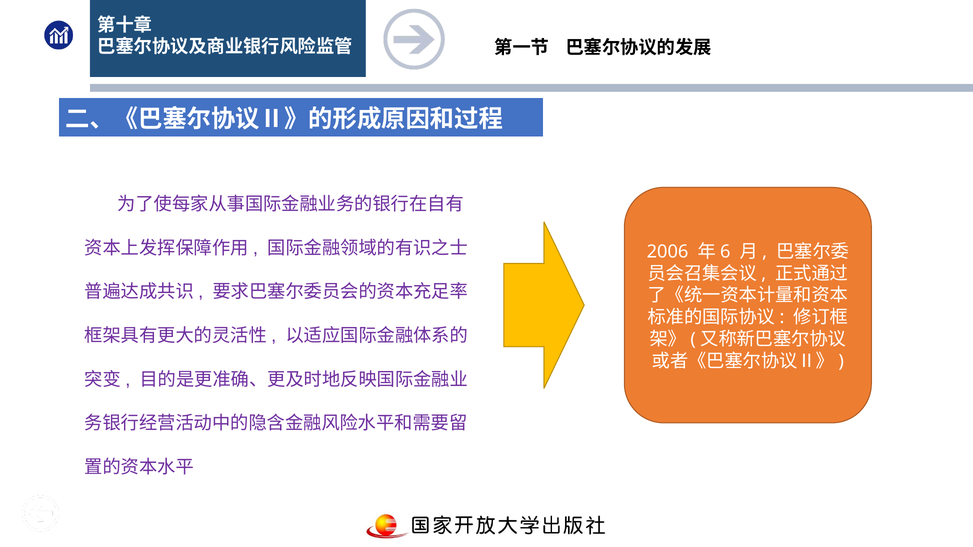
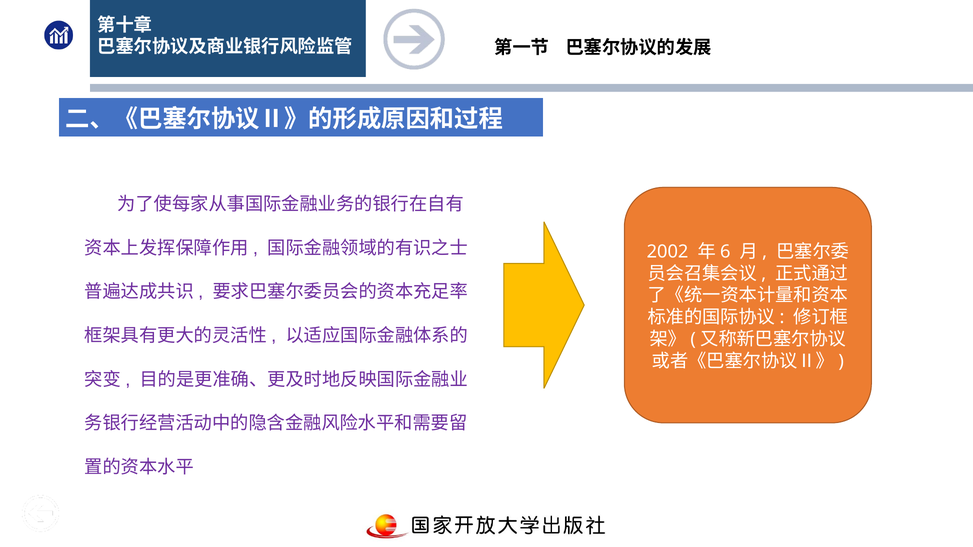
2006: 2006 -> 2002
